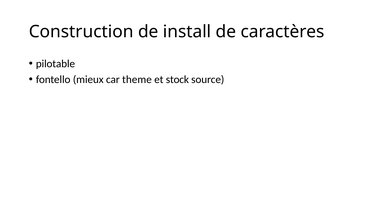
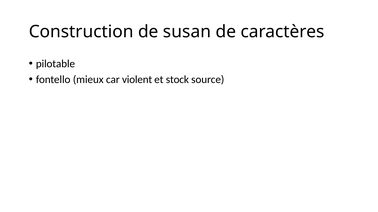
install: install -> susan
theme: theme -> violent
